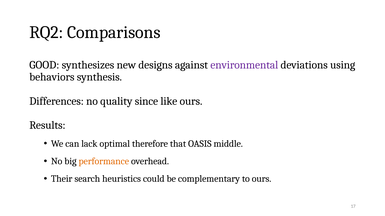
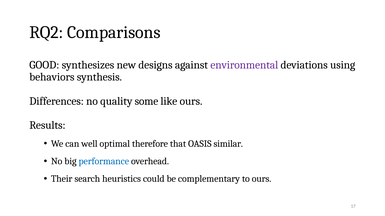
since: since -> some
lack: lack -> well
middle: middle -> similar
performance colour: orange -> blue
